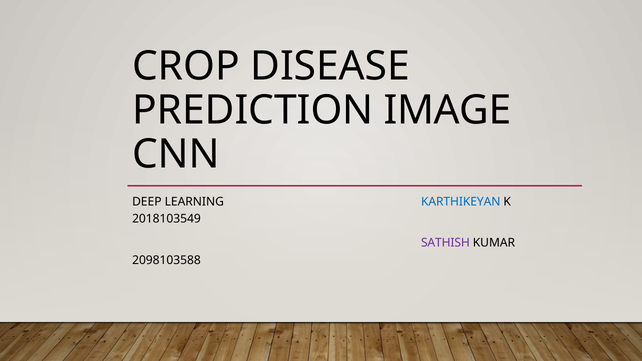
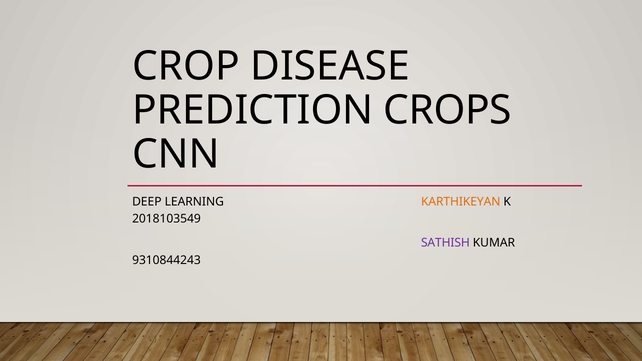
IMAGE: IMAGE -> CROPS
KARTHIKEYAN colour: blue -> orange
2098103588: 2098103588 -> 9310844243
